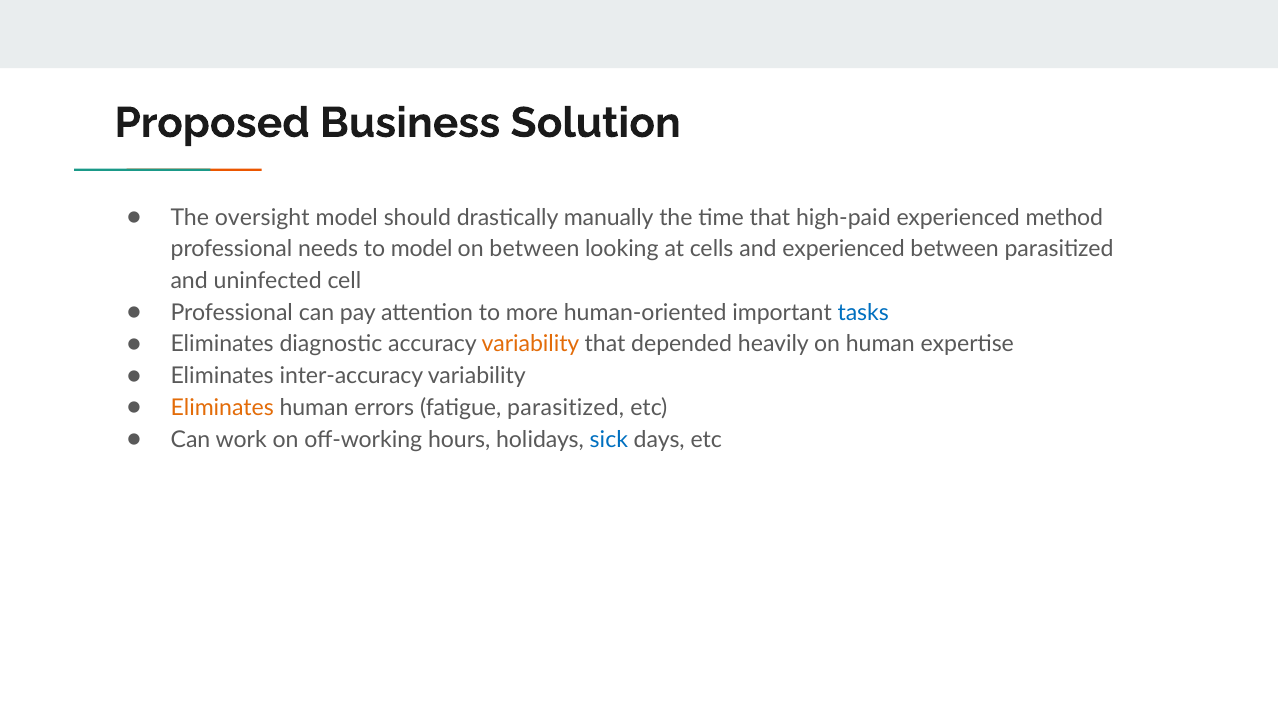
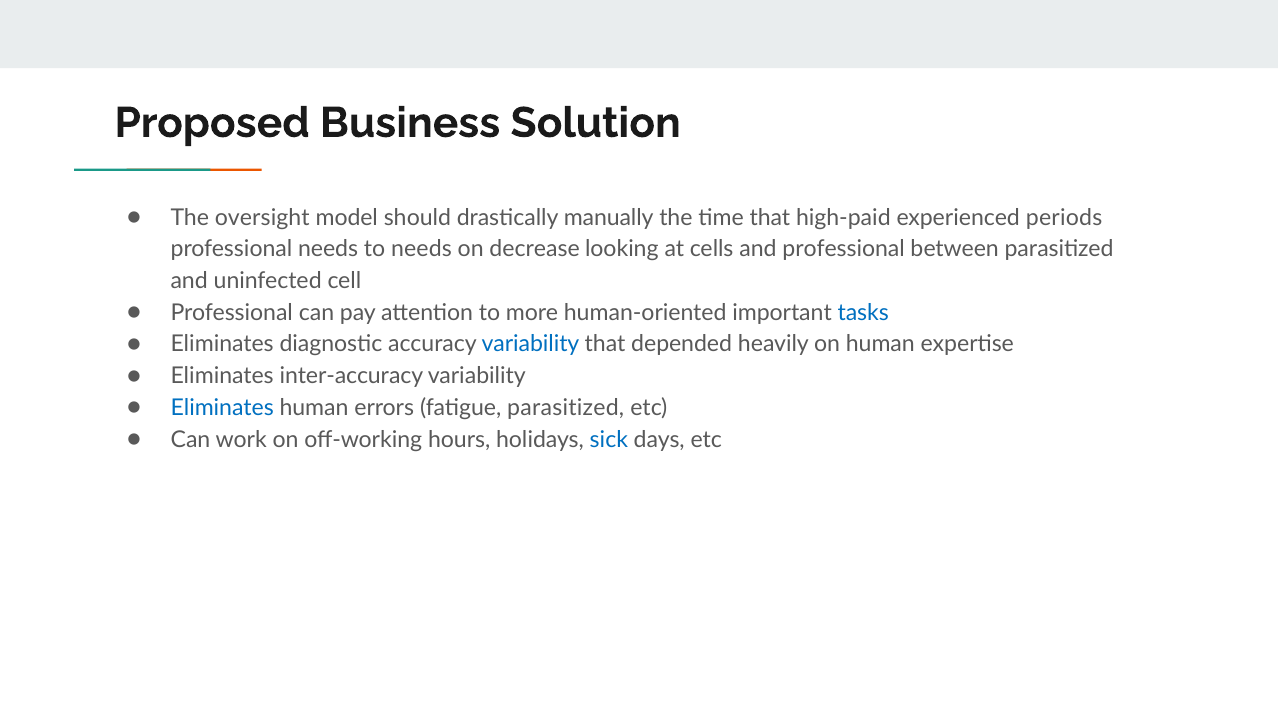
method: method -> periods
to model: model -> needs
on between: between -> decrease
and experienced: experienced -> professional
variability at (530, 344) colour: orange -> blue
Eliminates at (222, 408) colour: orange -> blue
